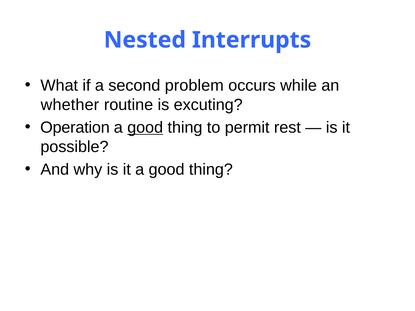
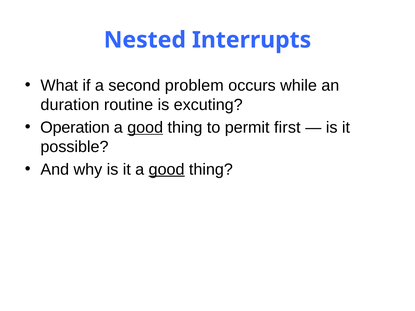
whether: whether -> duration
rest: rest -> first
good at (167, 169) underline: none -> present
